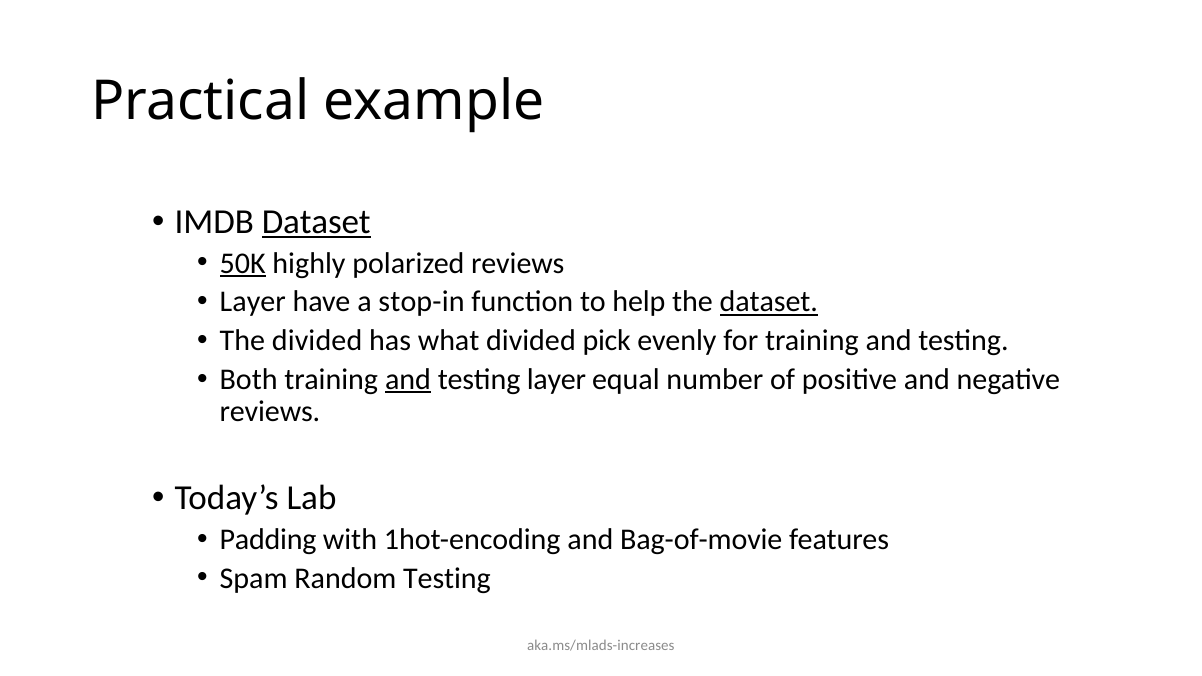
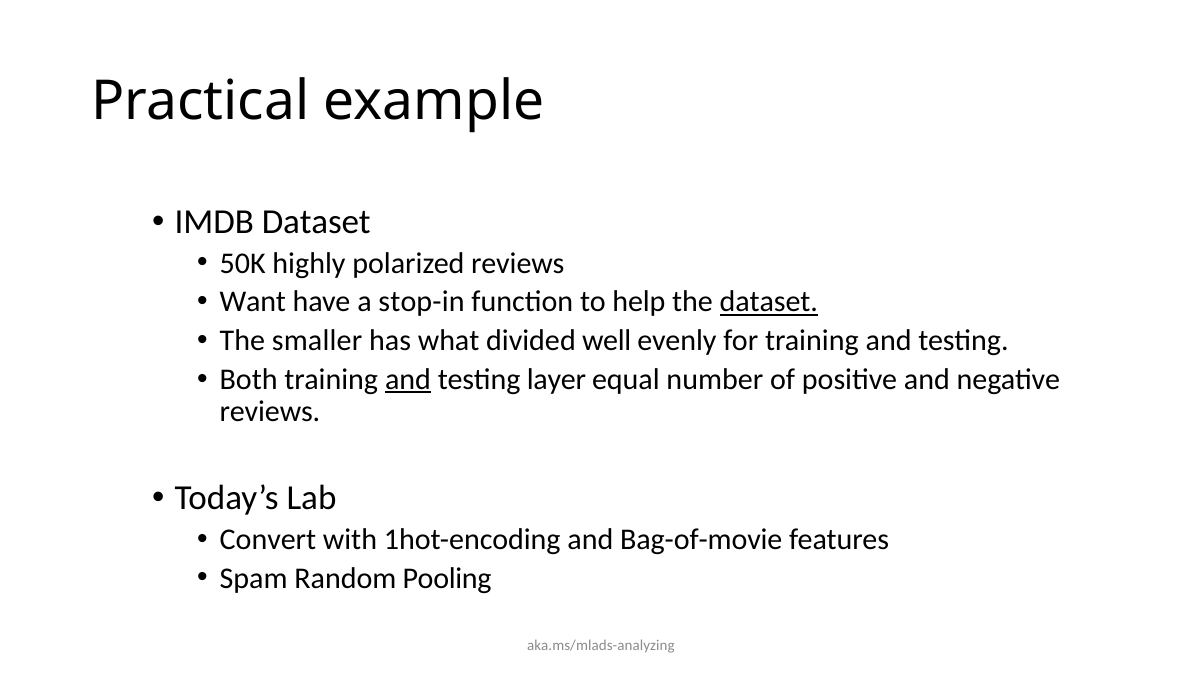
Dataset at (316, 222) underline: present -> none
50K underline: present -> none
Layer at (253, 302): Layer -> Want
The divided: divided -> smaller
pick: pick -> well
Padding: Padding -> Convert
Random Testing: Testing -> Pooling
aka.ms/mlads-increases: aka.ms/mlads-increases -> aka.ms/mlads-analyzing
